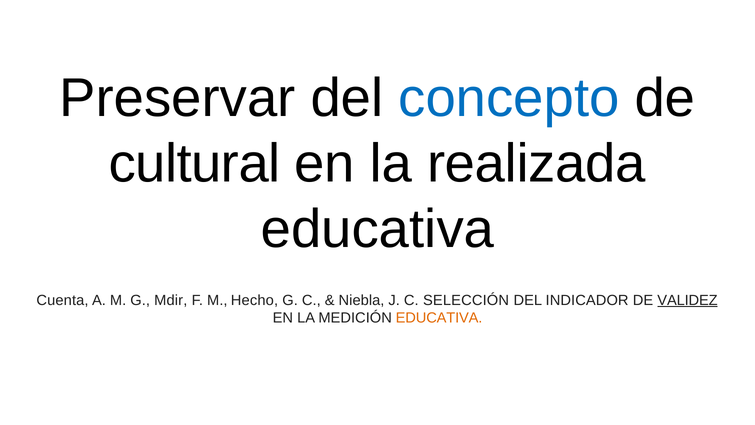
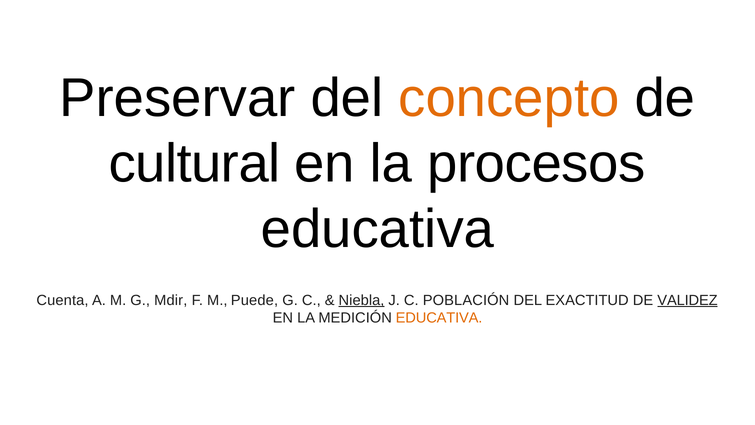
concepto colour: blue -> orange
realizada: realizada -> procesos
Hecho: Hecho -> Puede
Niebla underline: none -> present
SELECCIÓN: SELECCIÓN -> POBLACIÓN
INDICADOR: INDICADOR -> EXACTITUD
